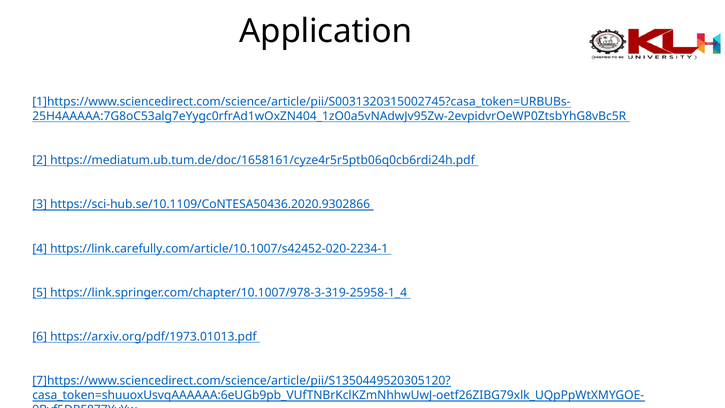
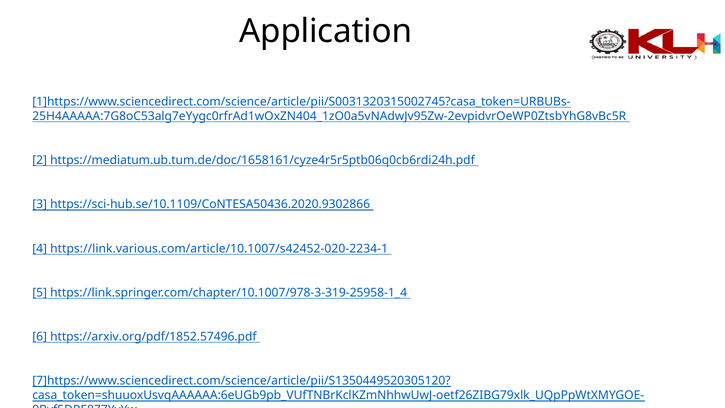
https://link.carefully.com/article/10.1007/s42452-020-2234-1: https://link.carefully.com/article/10.1007/s42452-020-2234-1 -> https://link.various.com/article/10.1007/s42452-020-2234-1
https://arxiv.org/pdf/1973.01013.pdf: https://arxiv.org/pdf/1973.01013.pdf -> https://arxiv.org/pdf/1852.57496.pdf
